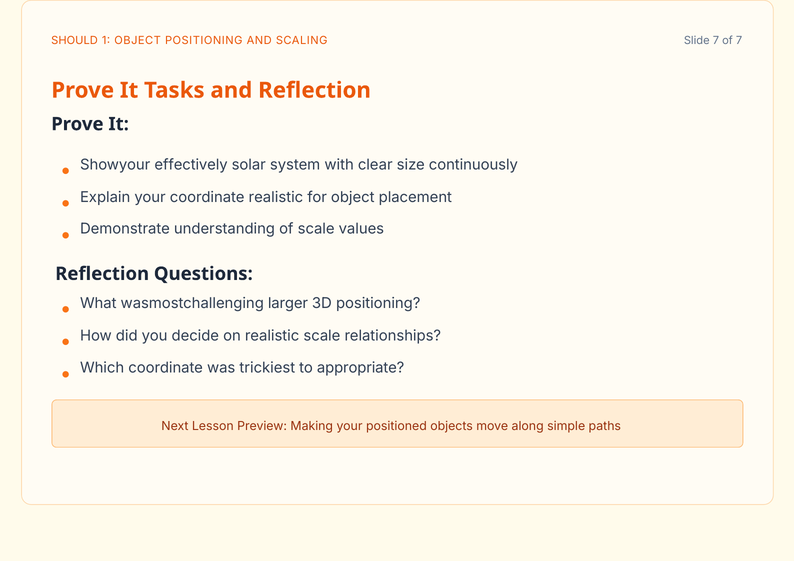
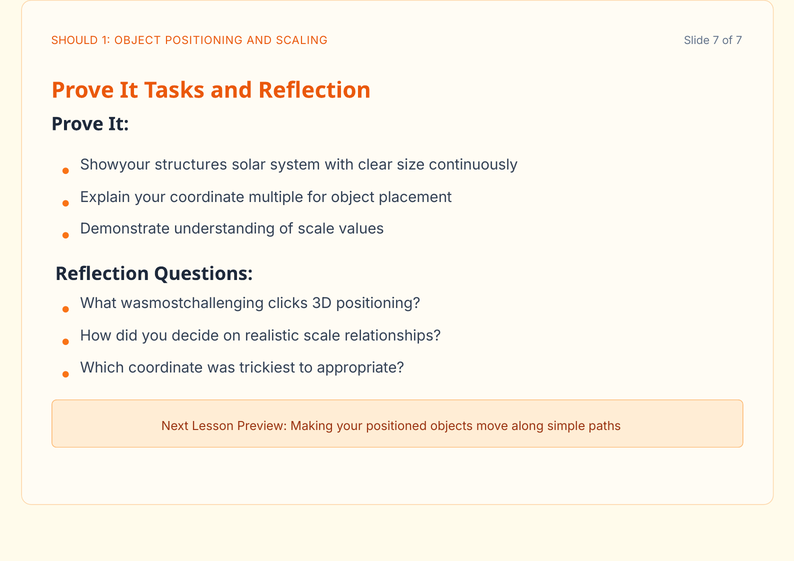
effectively: effectively -> structures
coordinate realistic: realistic -> multiple
larger: larger -> clicks
